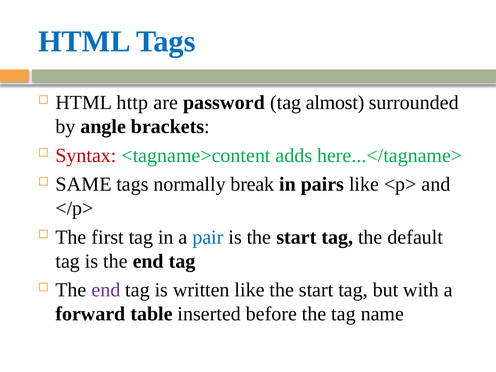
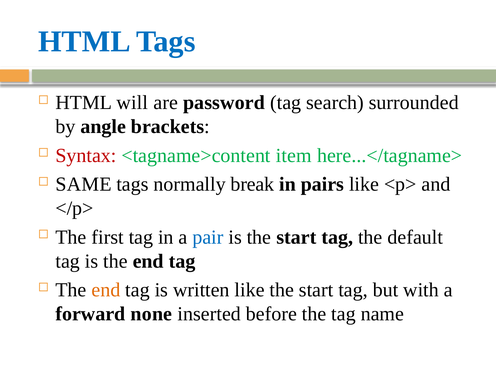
http: http -> will
almost: almost -> search
adds: adds -> item
end at (106, 290) colour: purple -> orange
table: table -> none
